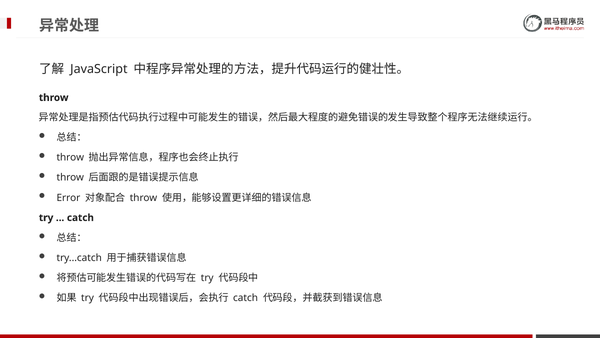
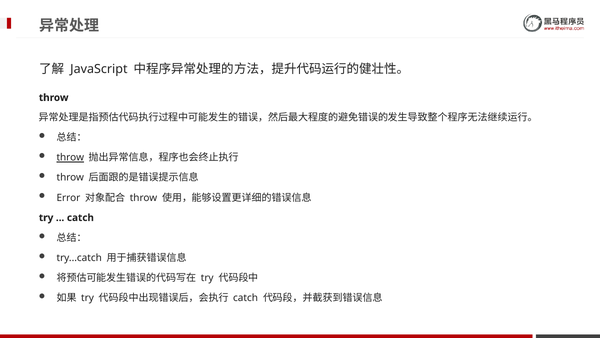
throw at (70, 157) underline: none -> present
